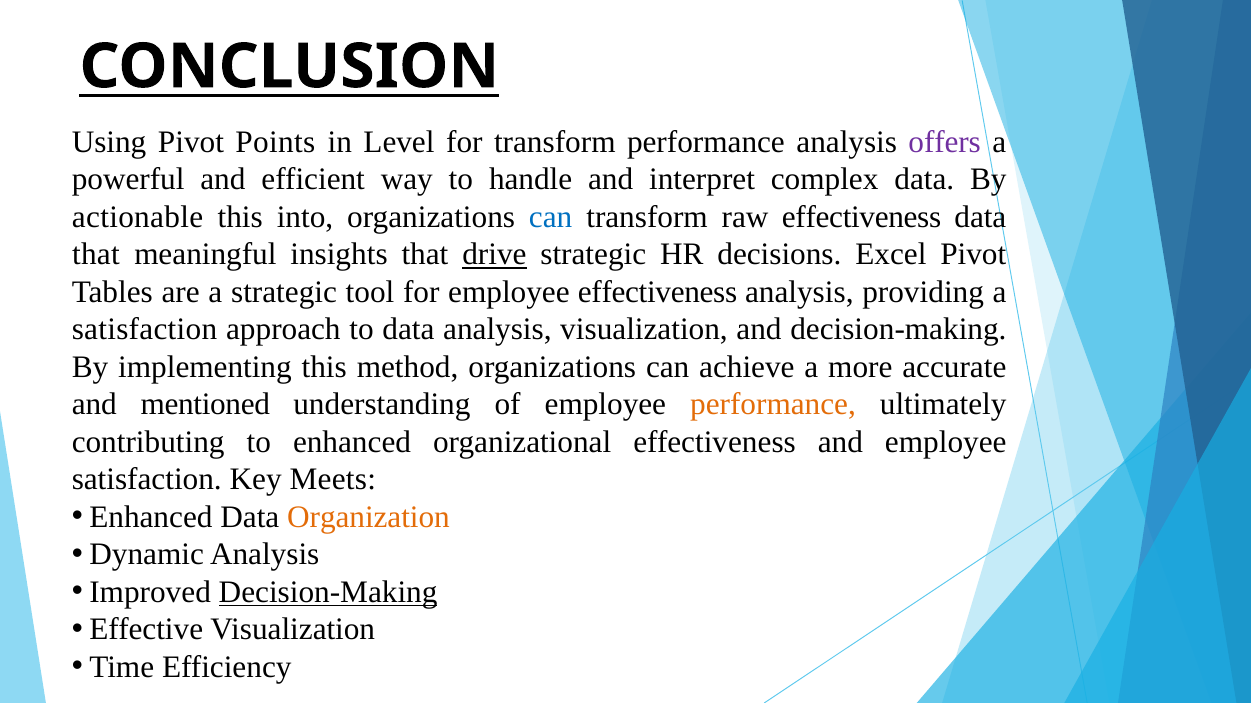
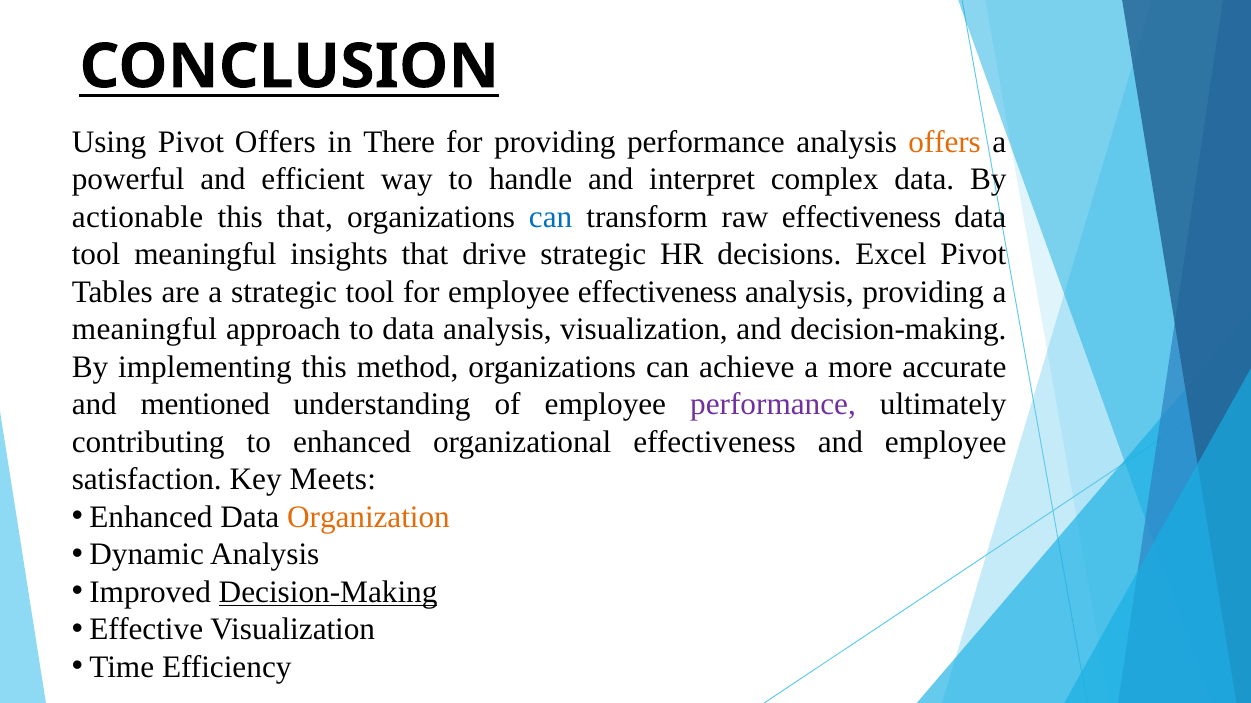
Pivot Points: Points -> Offers
Level: Level -> There
for transform: transform -> providing
offers at (945, 142) colour: purple -> orange
this into: into -> that
that at (96, 255): that -> tool
drive underline: present -> none
satisfaction at (144, 330): satisfaction -> meaningful
performance at (773, 405) colour: orange -> purple
